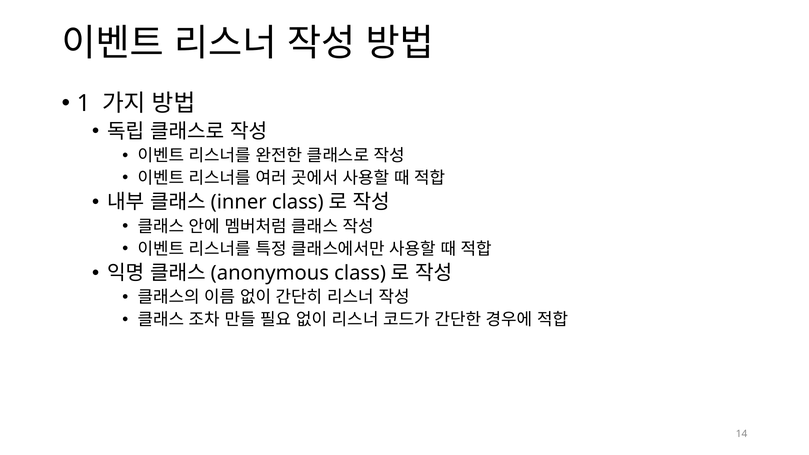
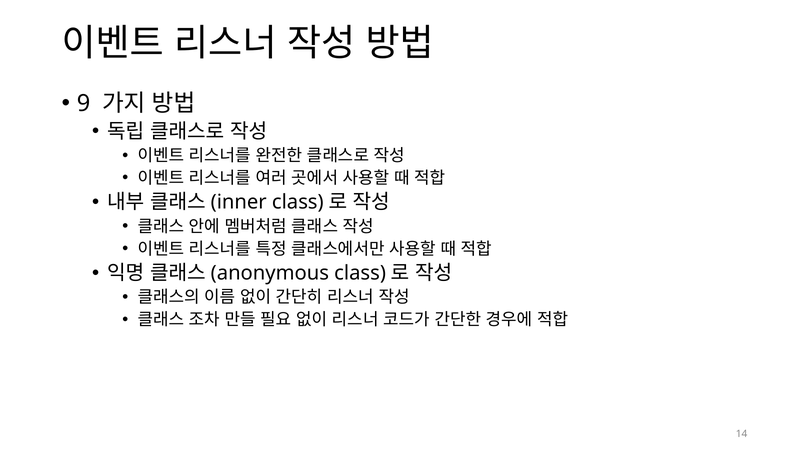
1: 1 -> 9
